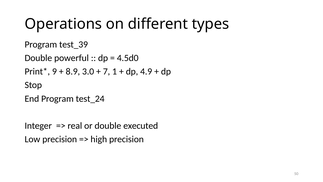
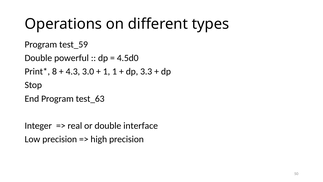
test_39: test_39 -> test_59
9: 9 -> 8
8.9: 8.9 -> 4.3
7 at (107, 71): 7 -> 1
4.9: 4.9 -> 3.3
test_24: test_24 -> test_63
executed: executed -> interface
